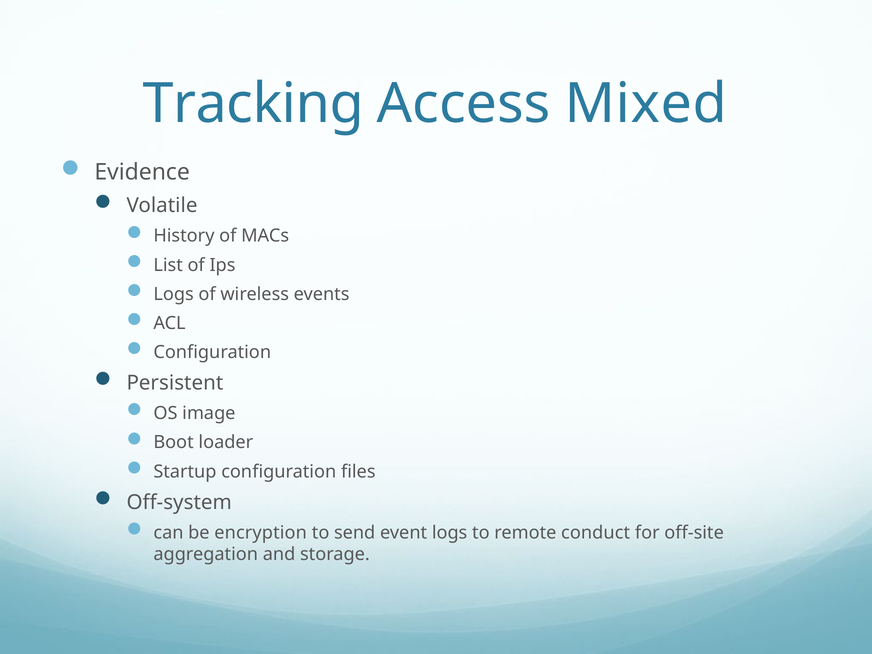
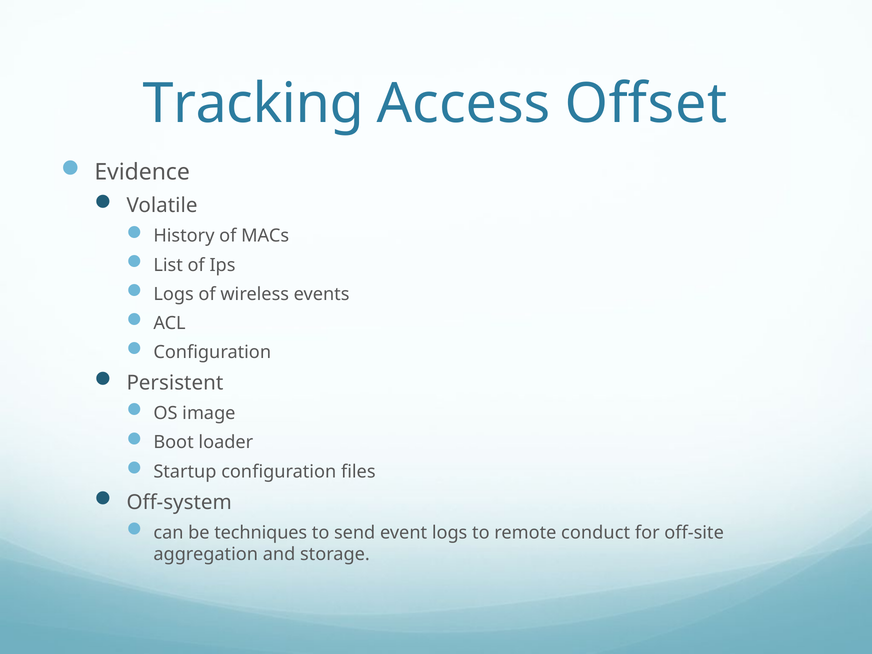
Mixed: Mixed -> Oﬀset
encryption: encryption -> techniques
